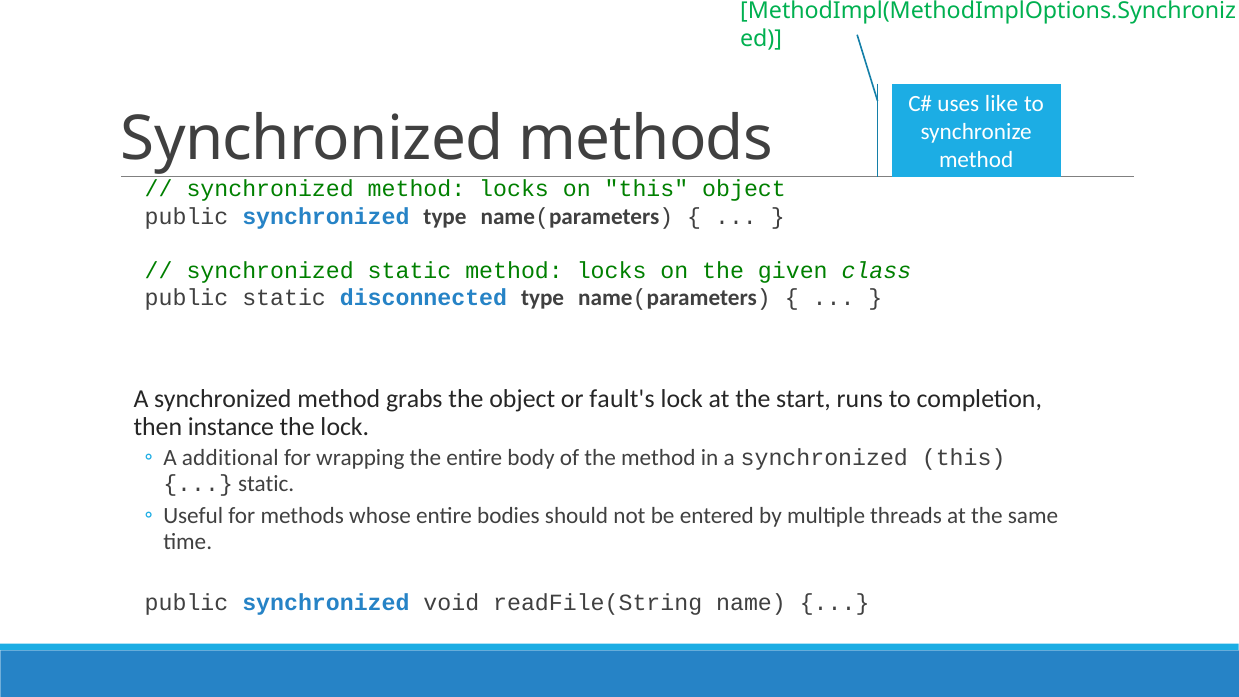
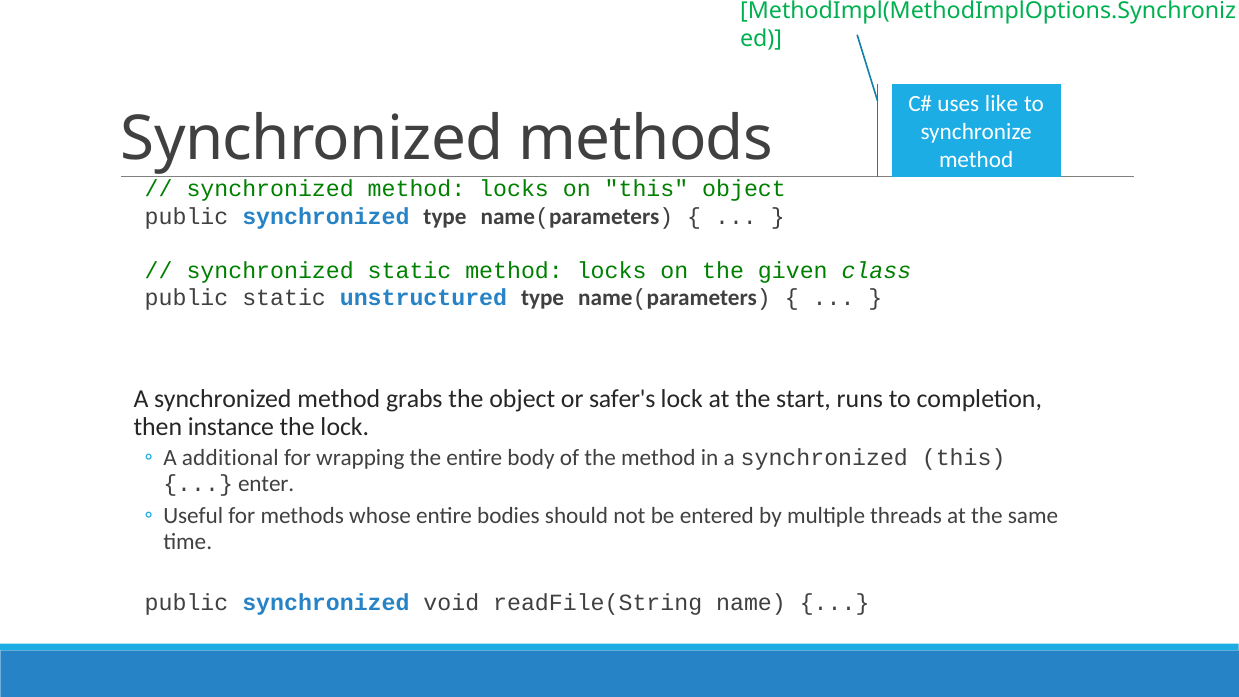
disconnected: disconnected -> unstructured
fault's: fault's -> safer's
static at (266, 483): static -> enter
